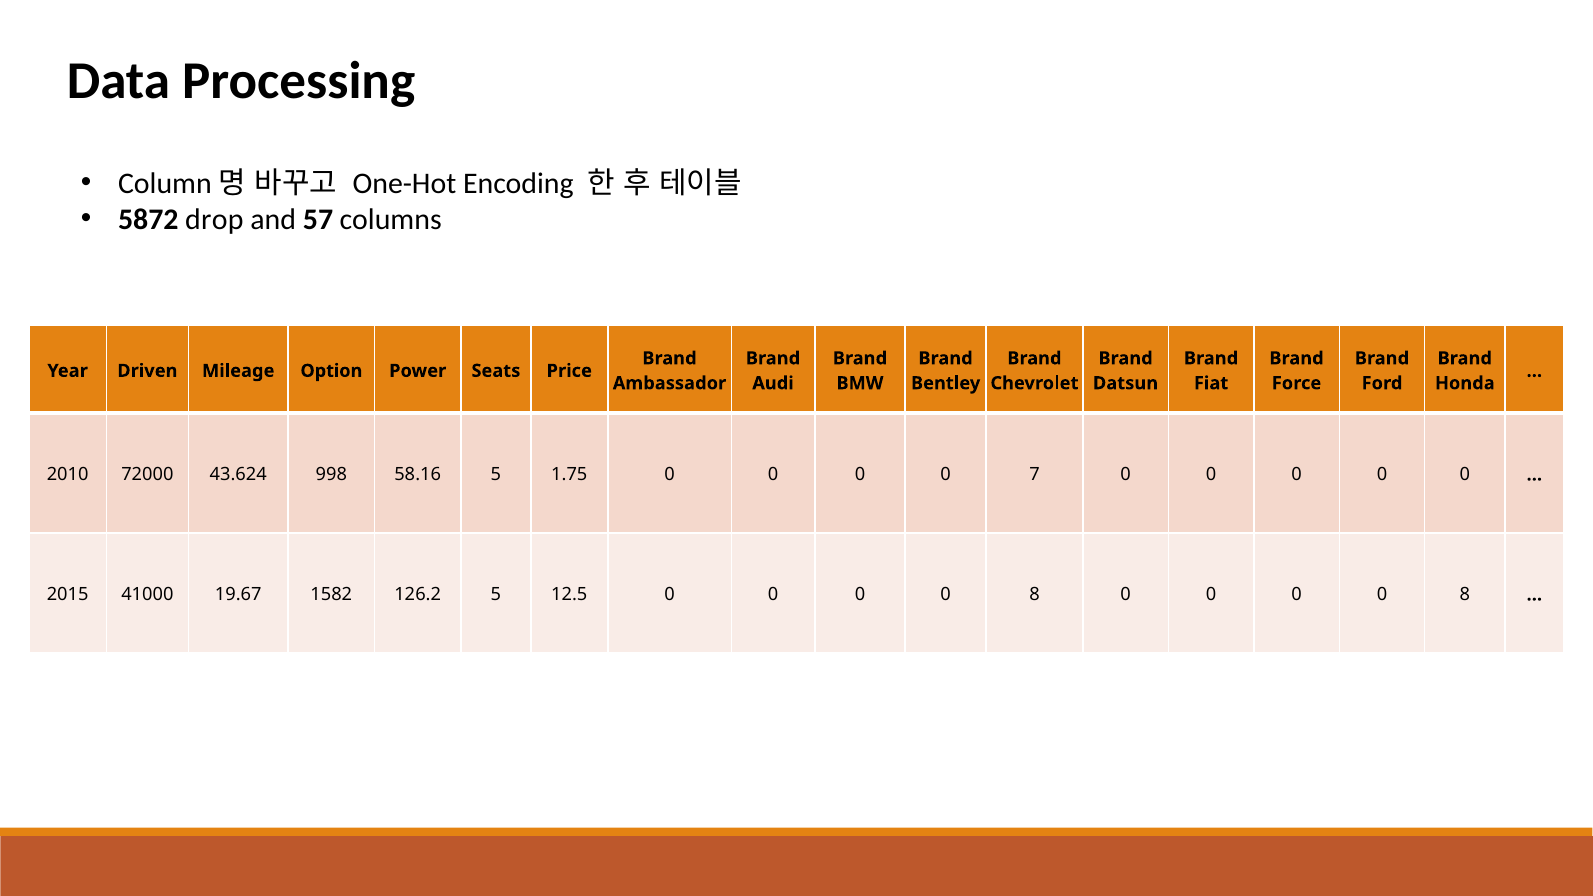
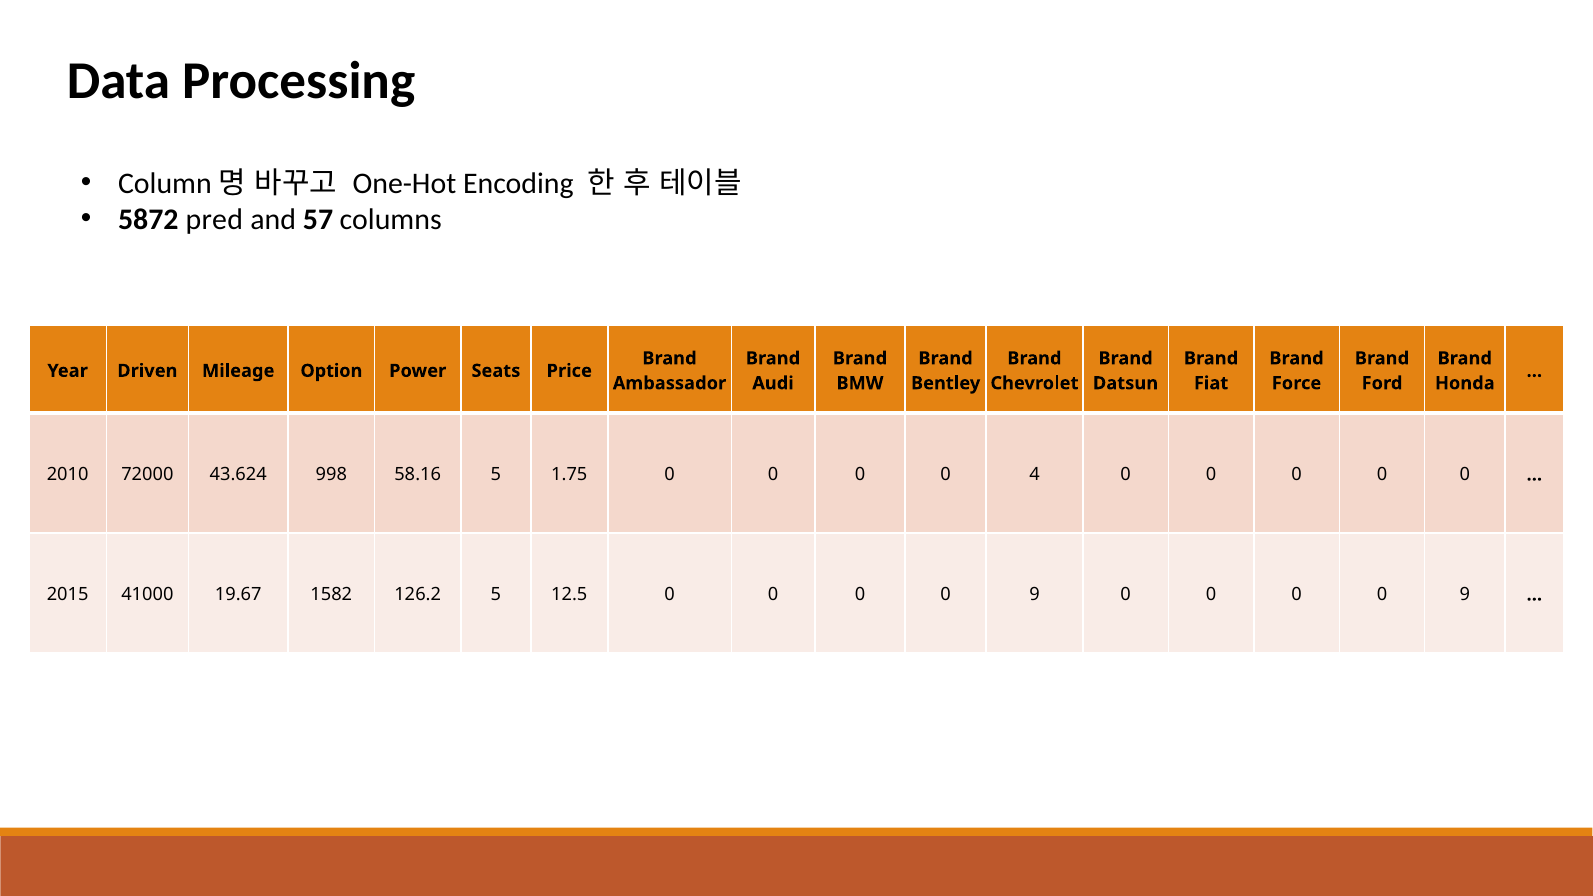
drop: drop -> pred
7: 7 -> 4
8 at (1035, 594): 8 -> 9
8 at (1465, 594): 8 -> 9
